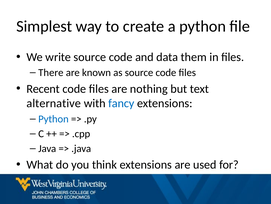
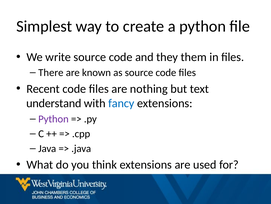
data: data -> they
alternative: alternative -> understand
Python at (53, 119) colour: blue -> purple
